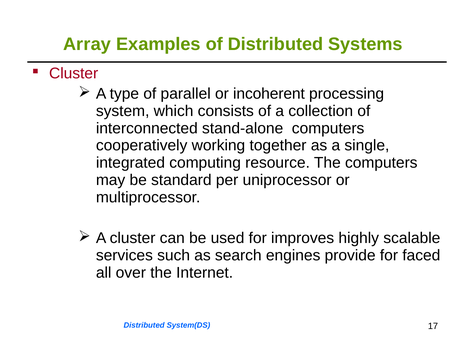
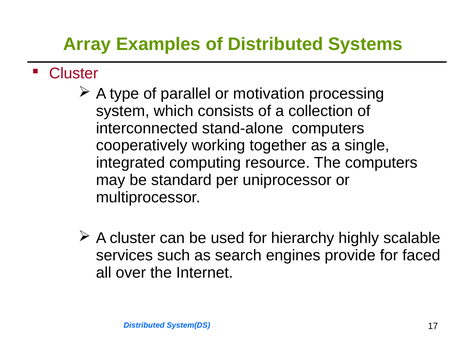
incoherent: incoherent -> motivation
improves: improves -> hierarchy
